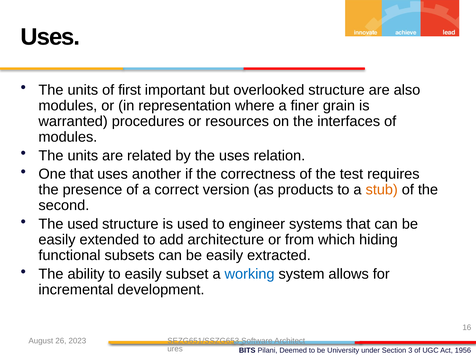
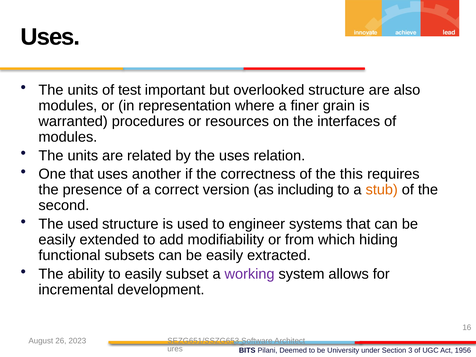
first: first -> test
test: test -> this
products: products -> including
architecture: architecture -> modifiability
working colour: blue -> purple
